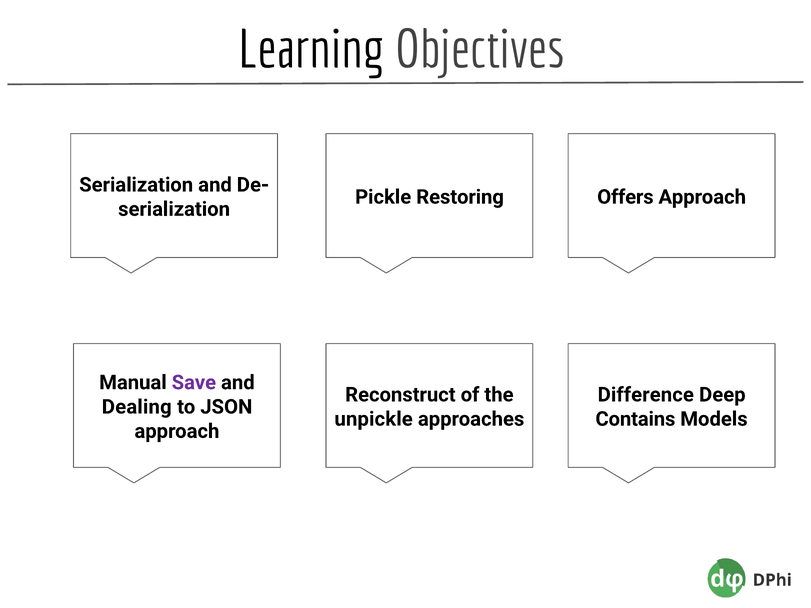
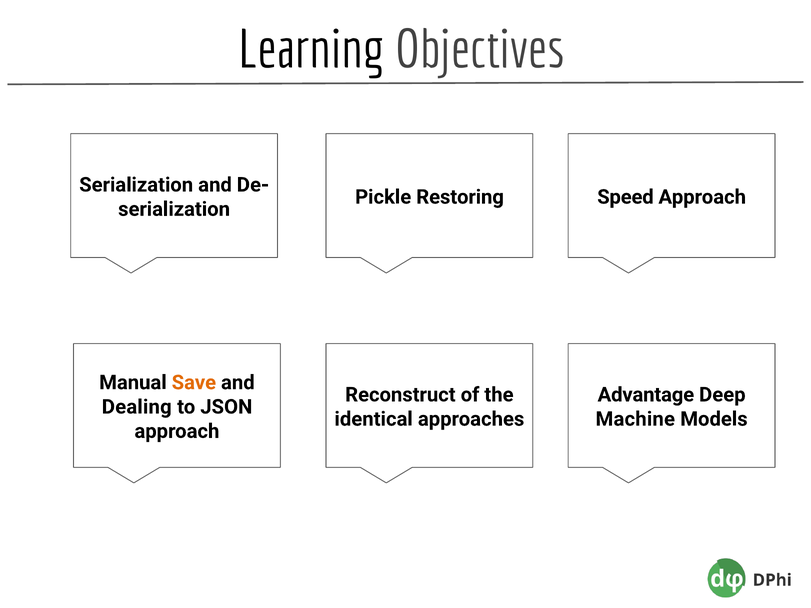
Offers: Offers -> Speed
Save colour: purple -> orange
Difference: Difference -> Advantage
unpickle: unpickle -> identical
Contains: Contains -> Machine
